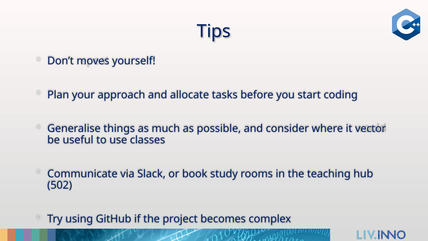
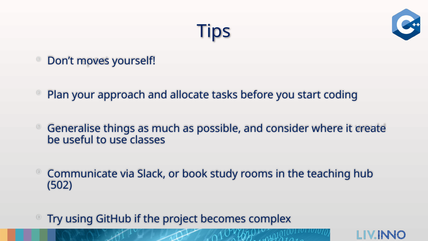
vector: vector -> create
